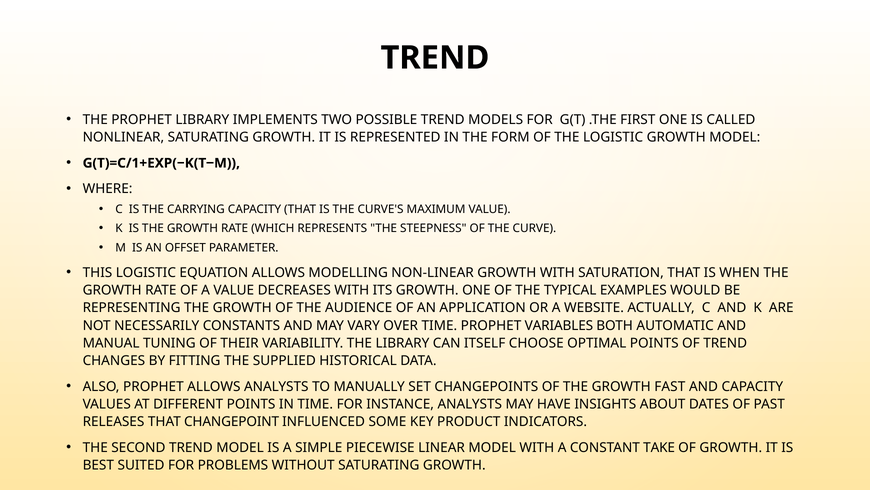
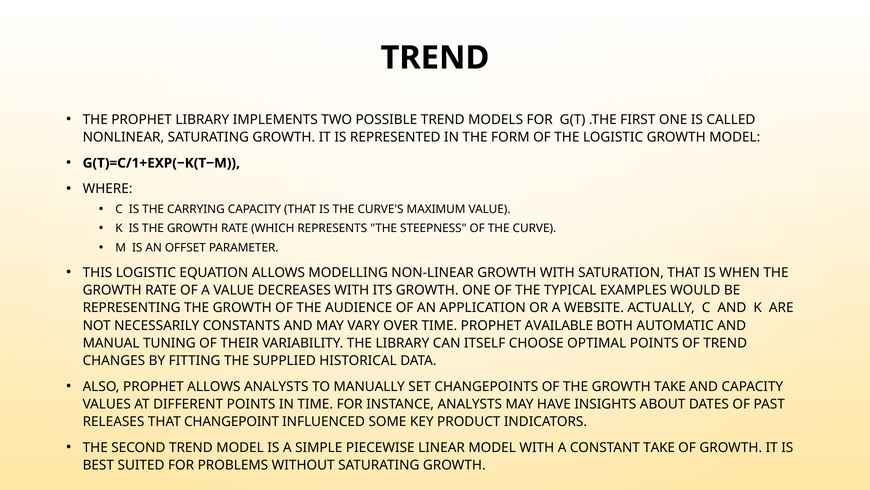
VARIABLES: VARIABLES -> AVAILABLE
GROWTH FAST: FAST -> TAKE
